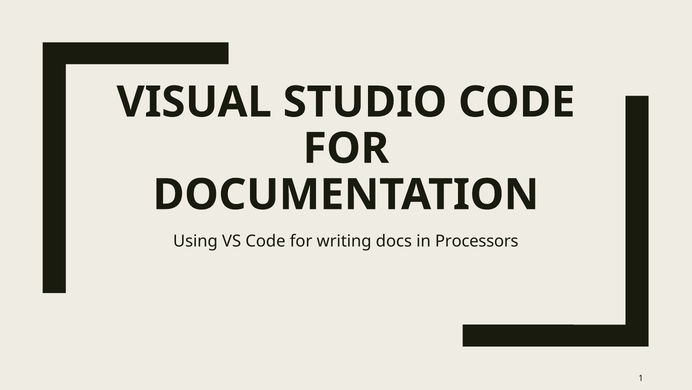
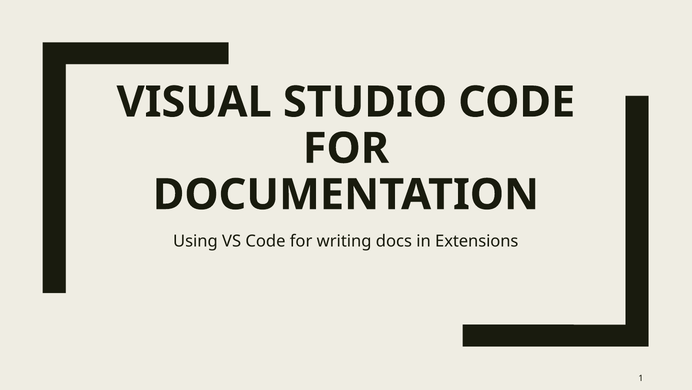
Processors: Processors -> Extensions
